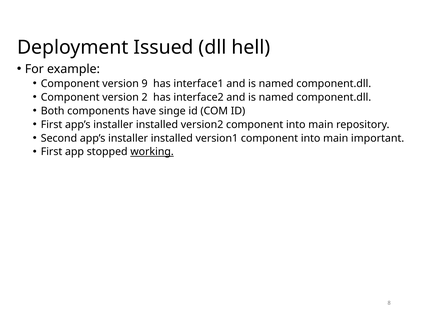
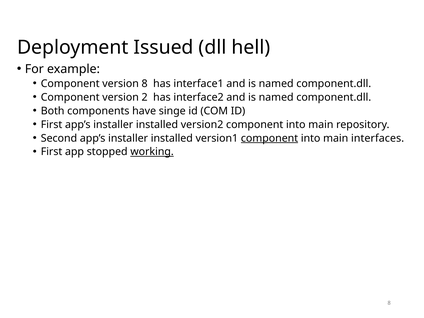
version 9: 9 -> 8
component at (270, 138) underline: none -> present
important: important -> interfaces
